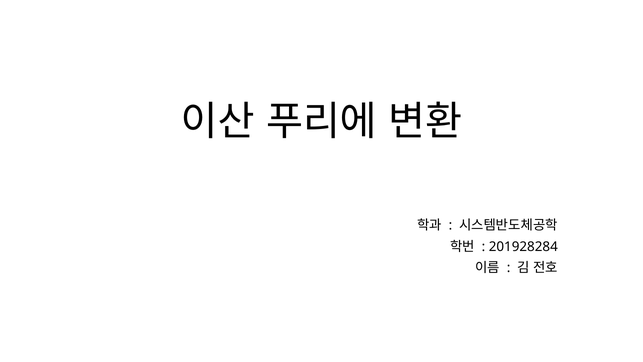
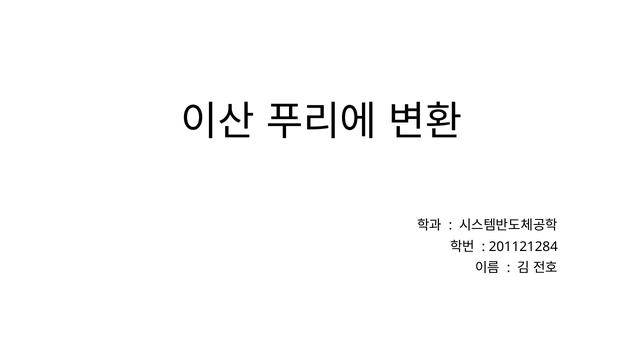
201928284: 201928284 -> 201121284
